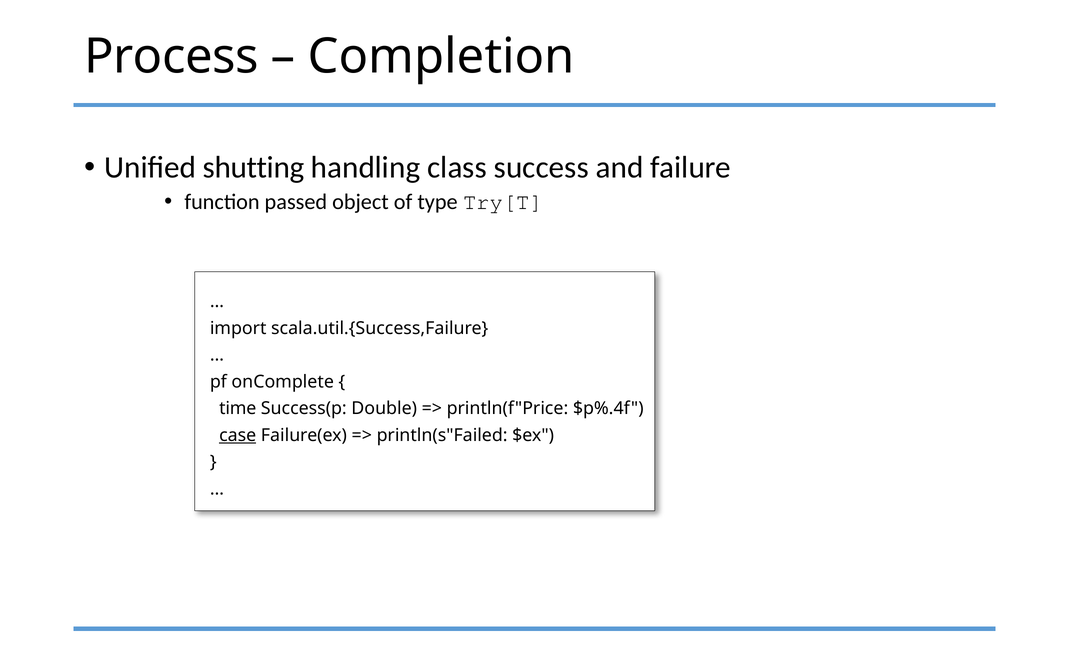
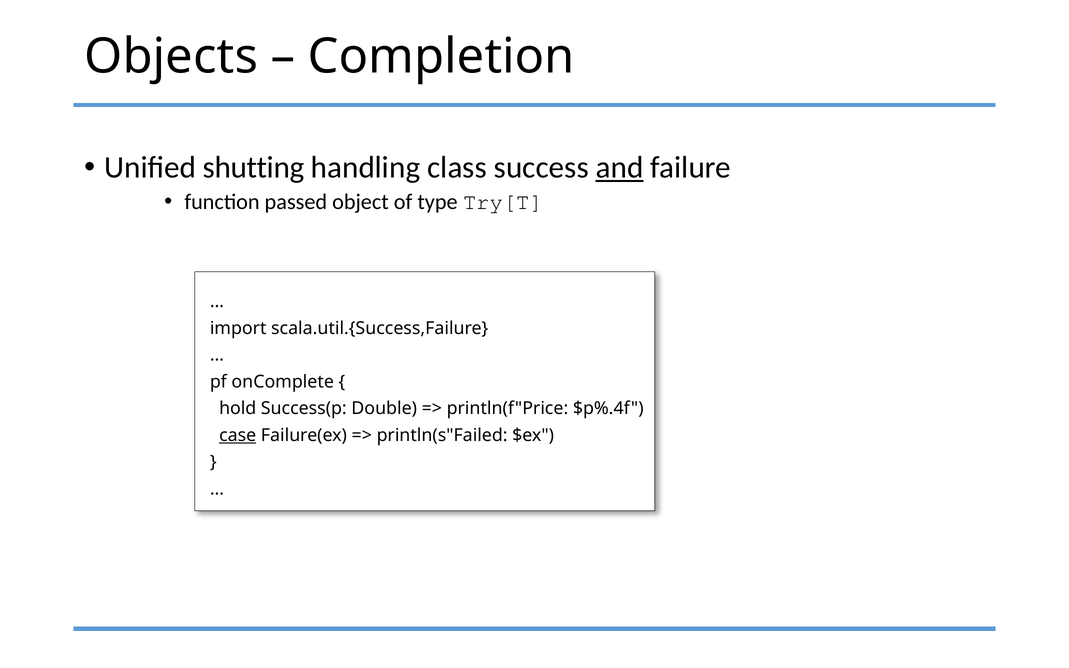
Process: Process -> Objects
and underline: none -> present
time: time -> hold
